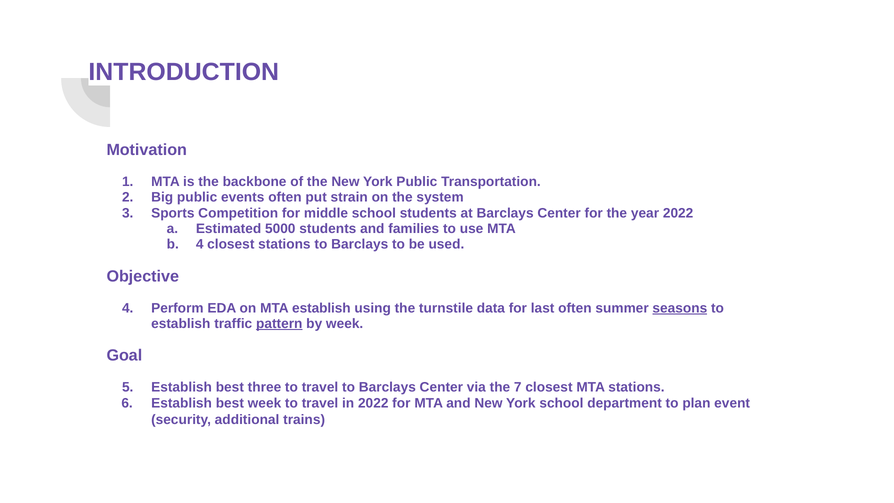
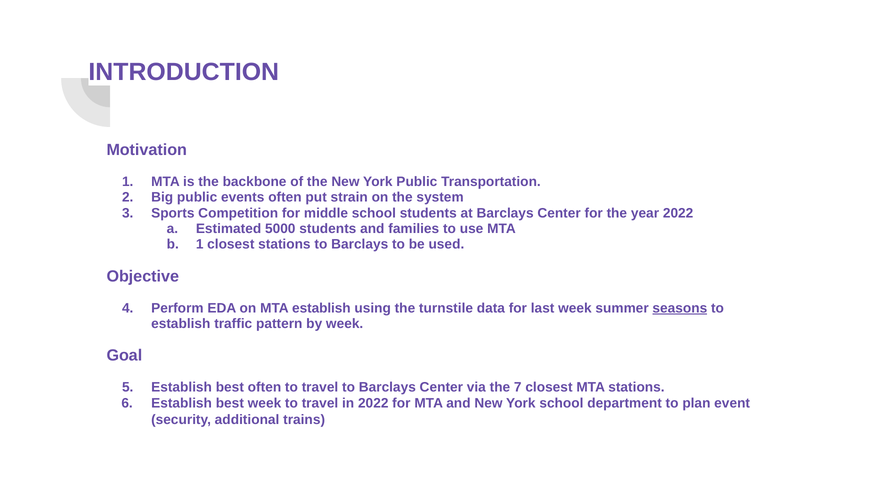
4 at (200, 244): 4 -> 1
last often: often -> week
pattern underline: present -> none
best three: three -> often
